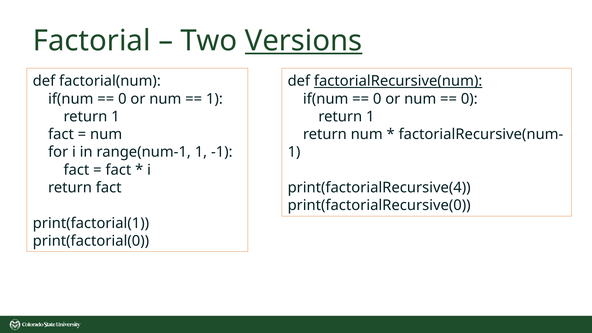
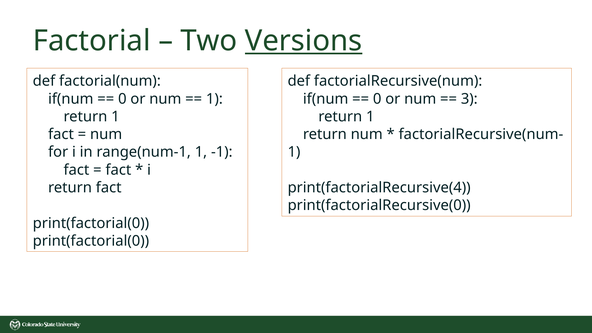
factorialRecursive(num underline: present -> none
0 at (469, 99): 0 -> 3
print(factorial(1 at (91, 223): print(factorial(1 -> print(factorial(0
